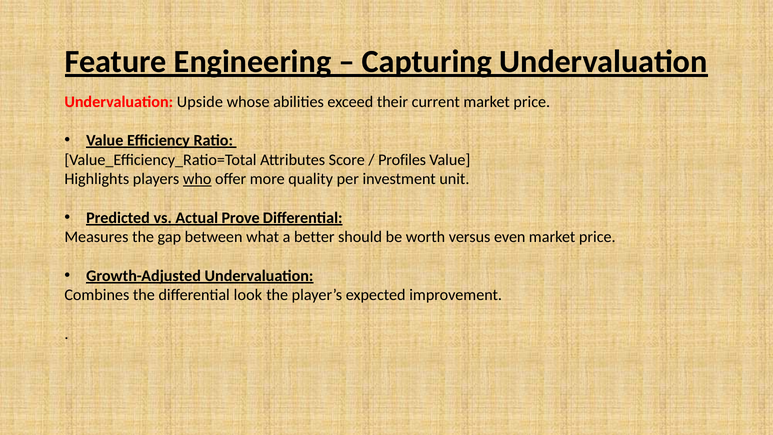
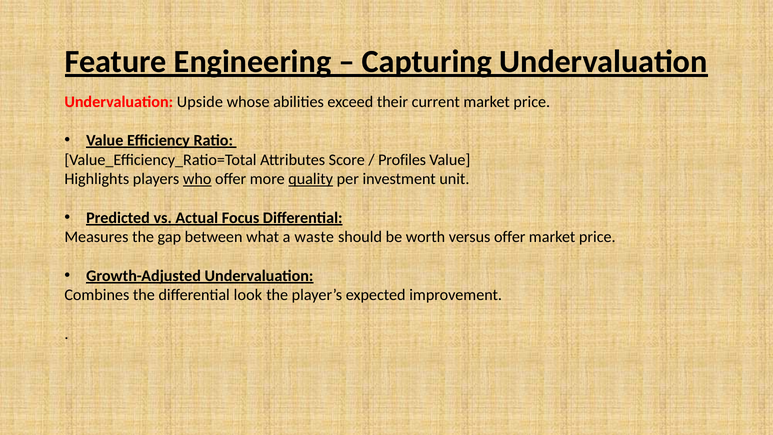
quality underline: none -> present
Prove: Prove -> Focus
better: better -> waste
versus even: even -> offer
